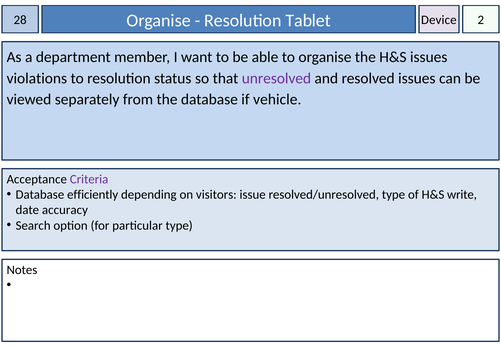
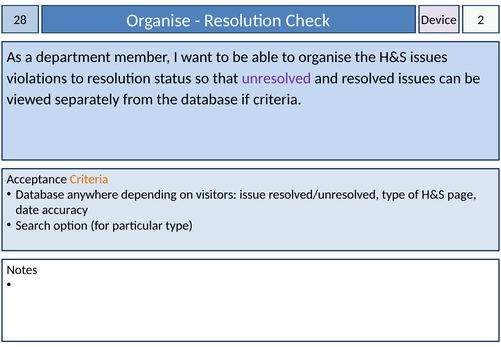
Tablet: Tablet -> Check
if vehicle: vehicle -> criteria
Criteria at (89, 179) colour: purple -> orange
efficiently: efficiently -> anywhere
write: write -> page
